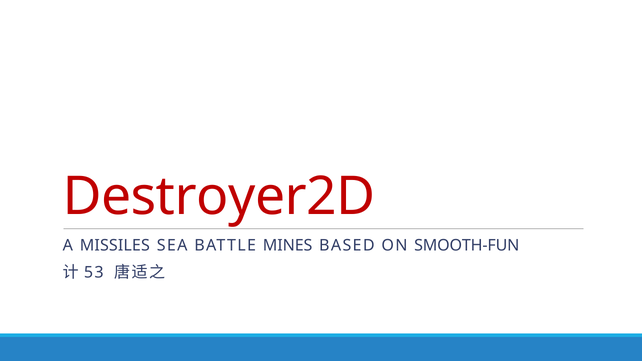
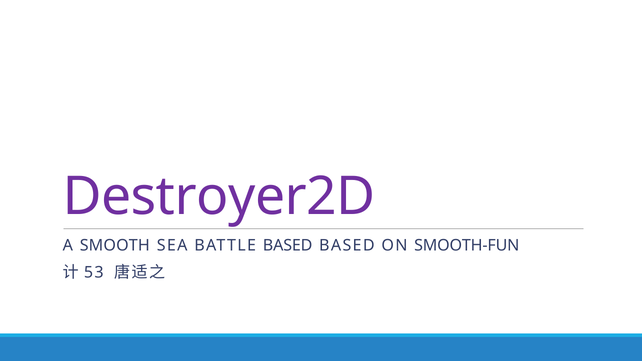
Destroyer2D colour: red -> purple
MISSILES: MISSILES -> SMOOTH
BATTLE MINES: MINES -> BASED
